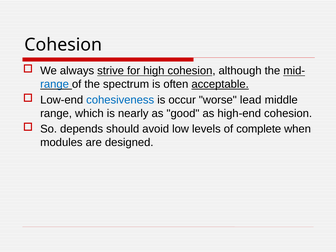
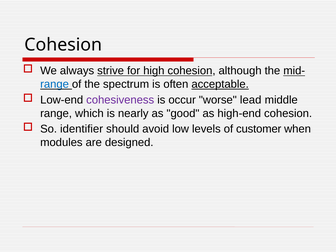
cohesiveness colour: blue -> purple
depends: depends -> identifier
complete: complete -> customer
